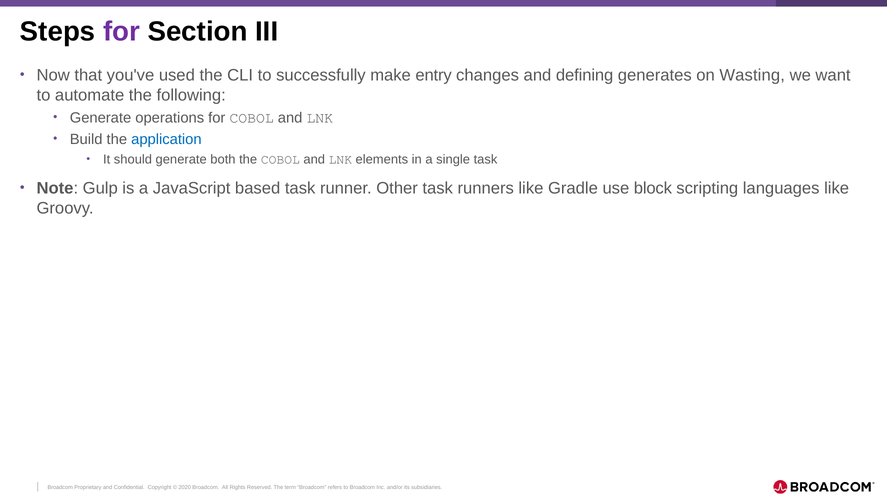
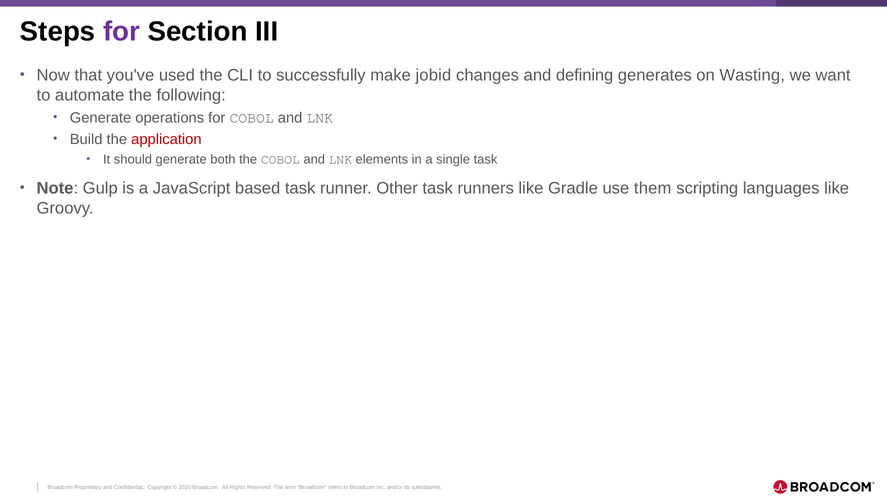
entry: entry -> jobid
application colour: blue -> red
block: block -> them
